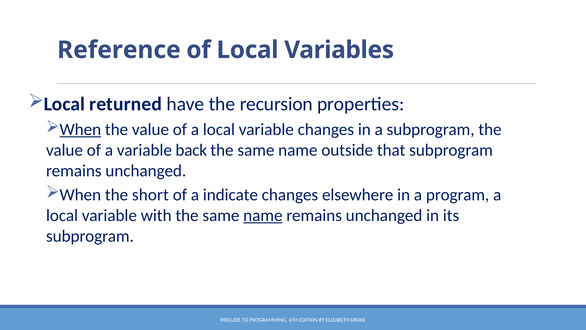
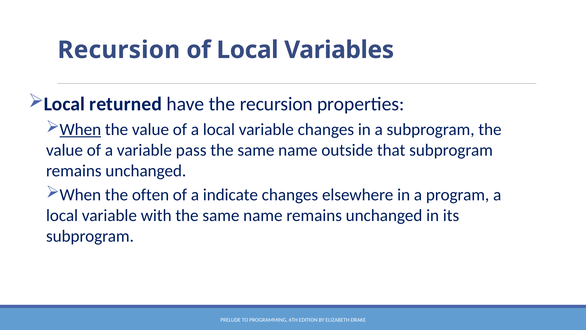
Reference at (119, 50): Reference -> Recursion
back: back -> pass
short: short -> often
name at (263, 215) underline: present -> none
